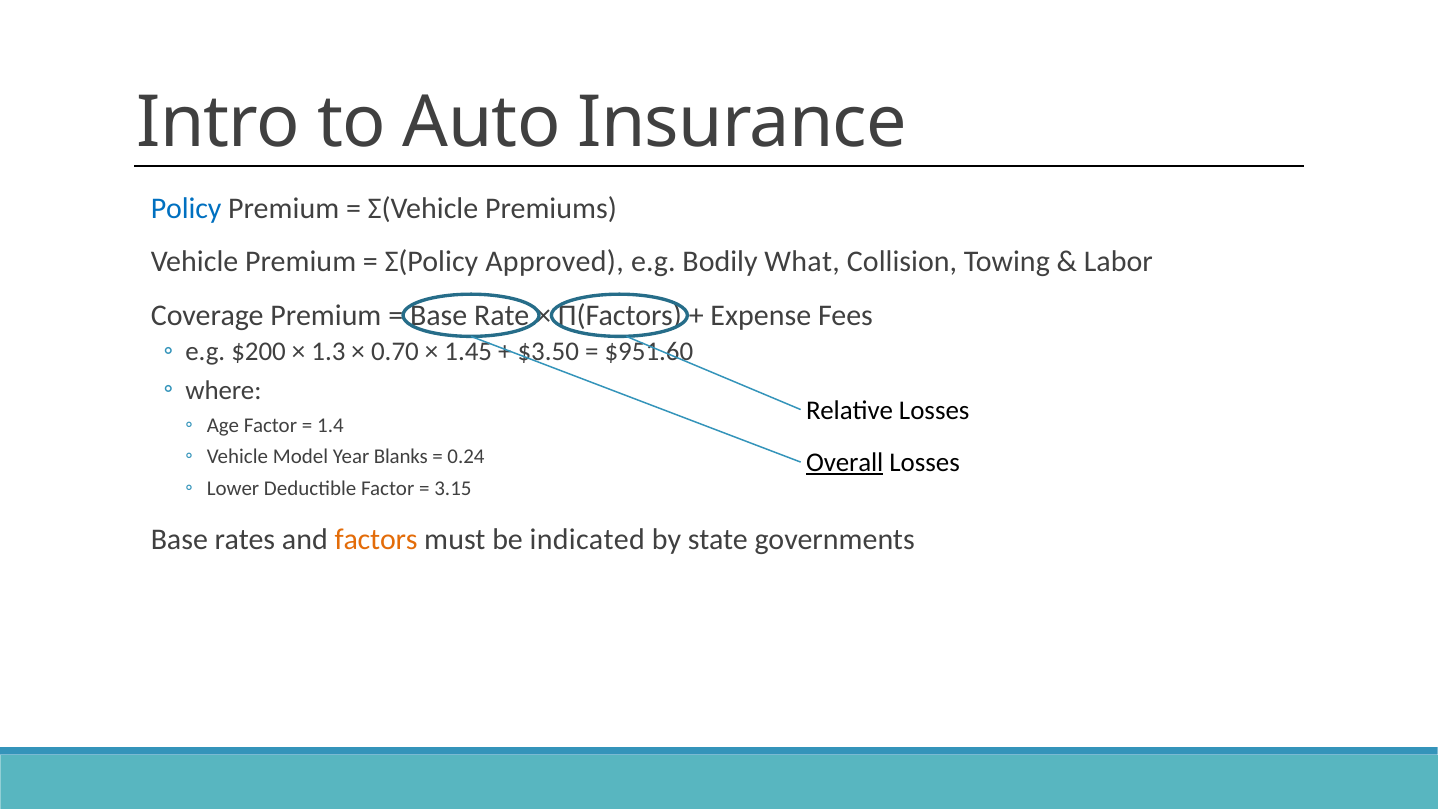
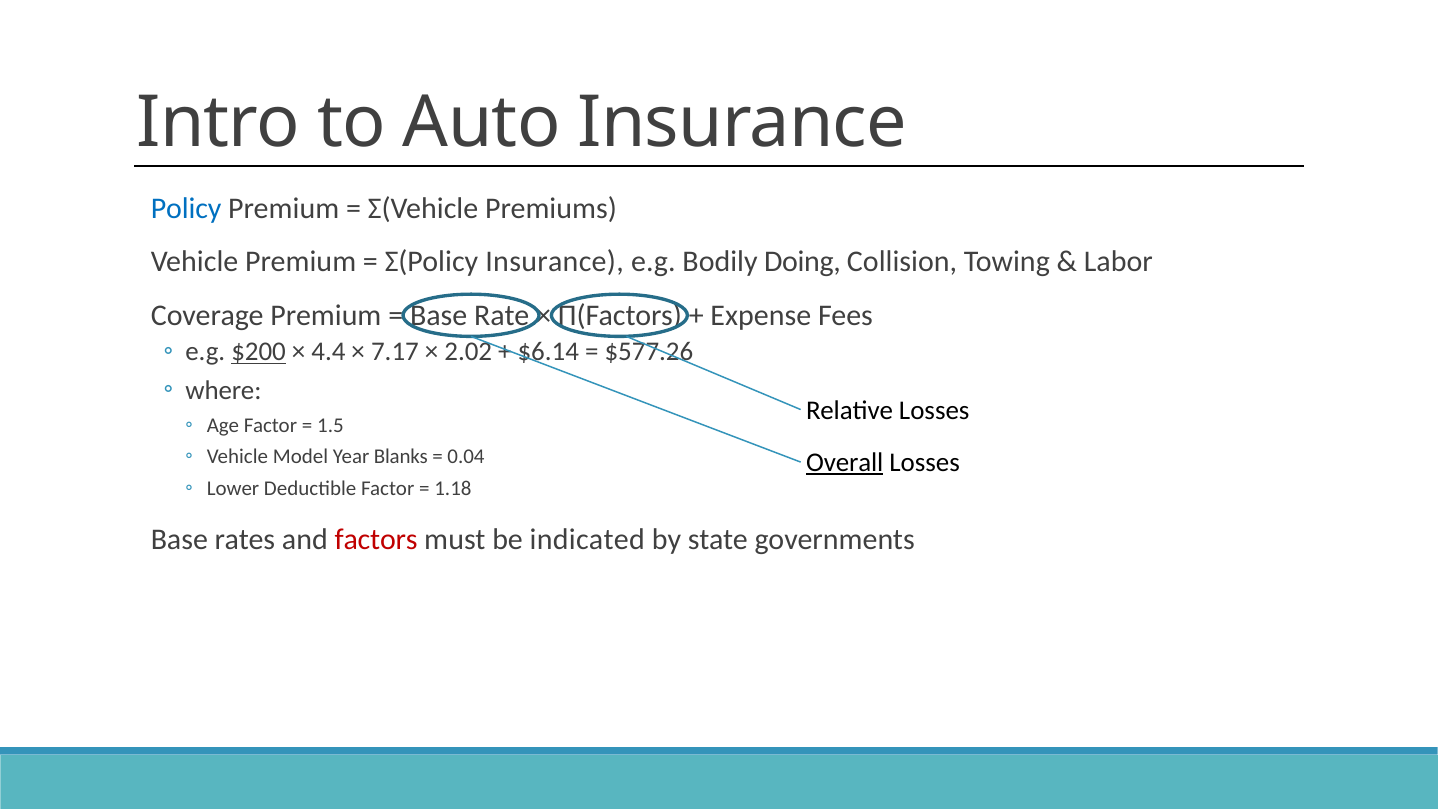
Σ(Policy Approved: Approved -> Insurance
What: What -> Doing
$200 underline: none -> present
1.3: 1.3 -> 4.4
0.70: 0.70 -> 7.17
1.45: 1.45 -> 2.02
$3.50: $3.50 -> $6.14
$951.60: $951.60 -> $577.26
1.4: 1.4 -> 1.5
0.24: 0.24 -> 0.04
3.15: 3.15 -> 1.18
factors colour: orange -> red
